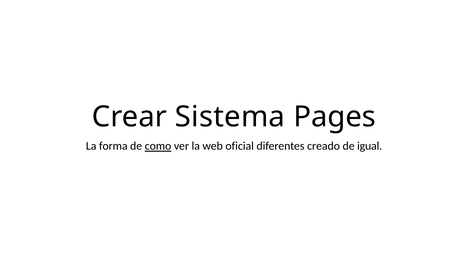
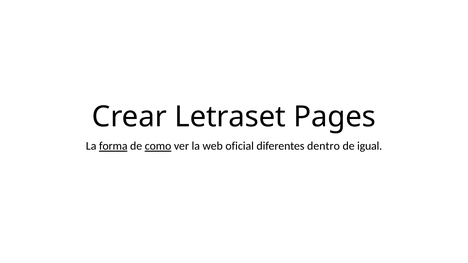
Sistema: Sistema -> Letraset
forma underline: none -> present
creado: creado -> dentro
